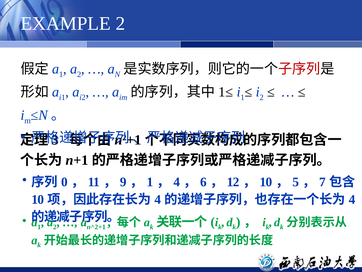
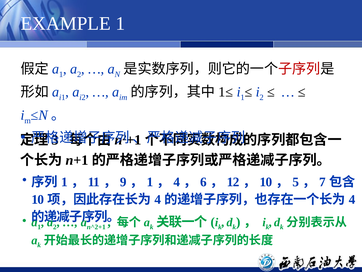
EXAMPLE 2: 2 -> 1
0 at (64, 182): 0 -> 1
